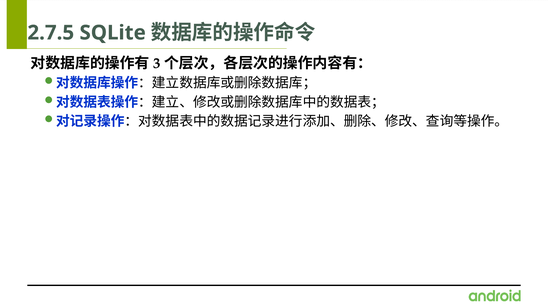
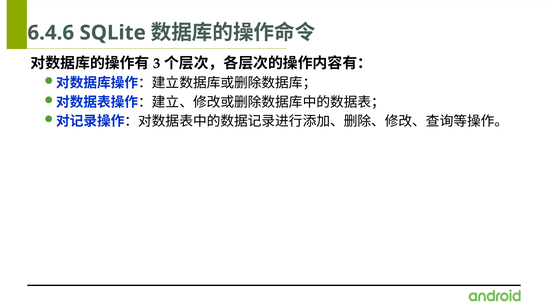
2.7.5: 2.7.5 -> 6.4.6
